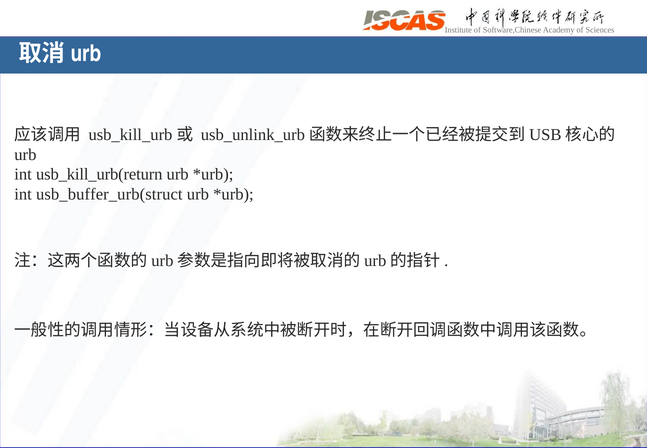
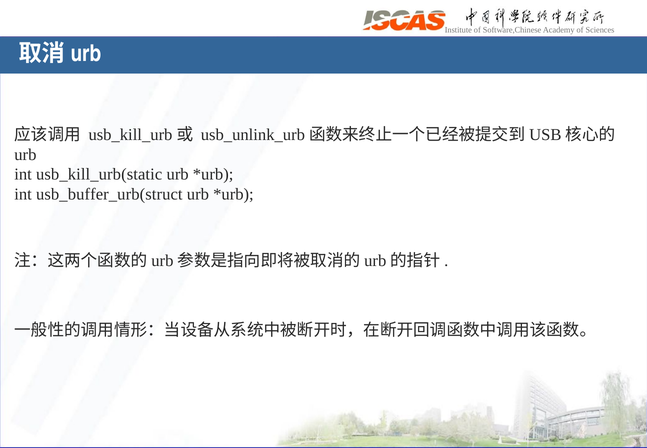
usb_kill_urb(return: usb_kill_urb(return -> usb_kill_urb(static
